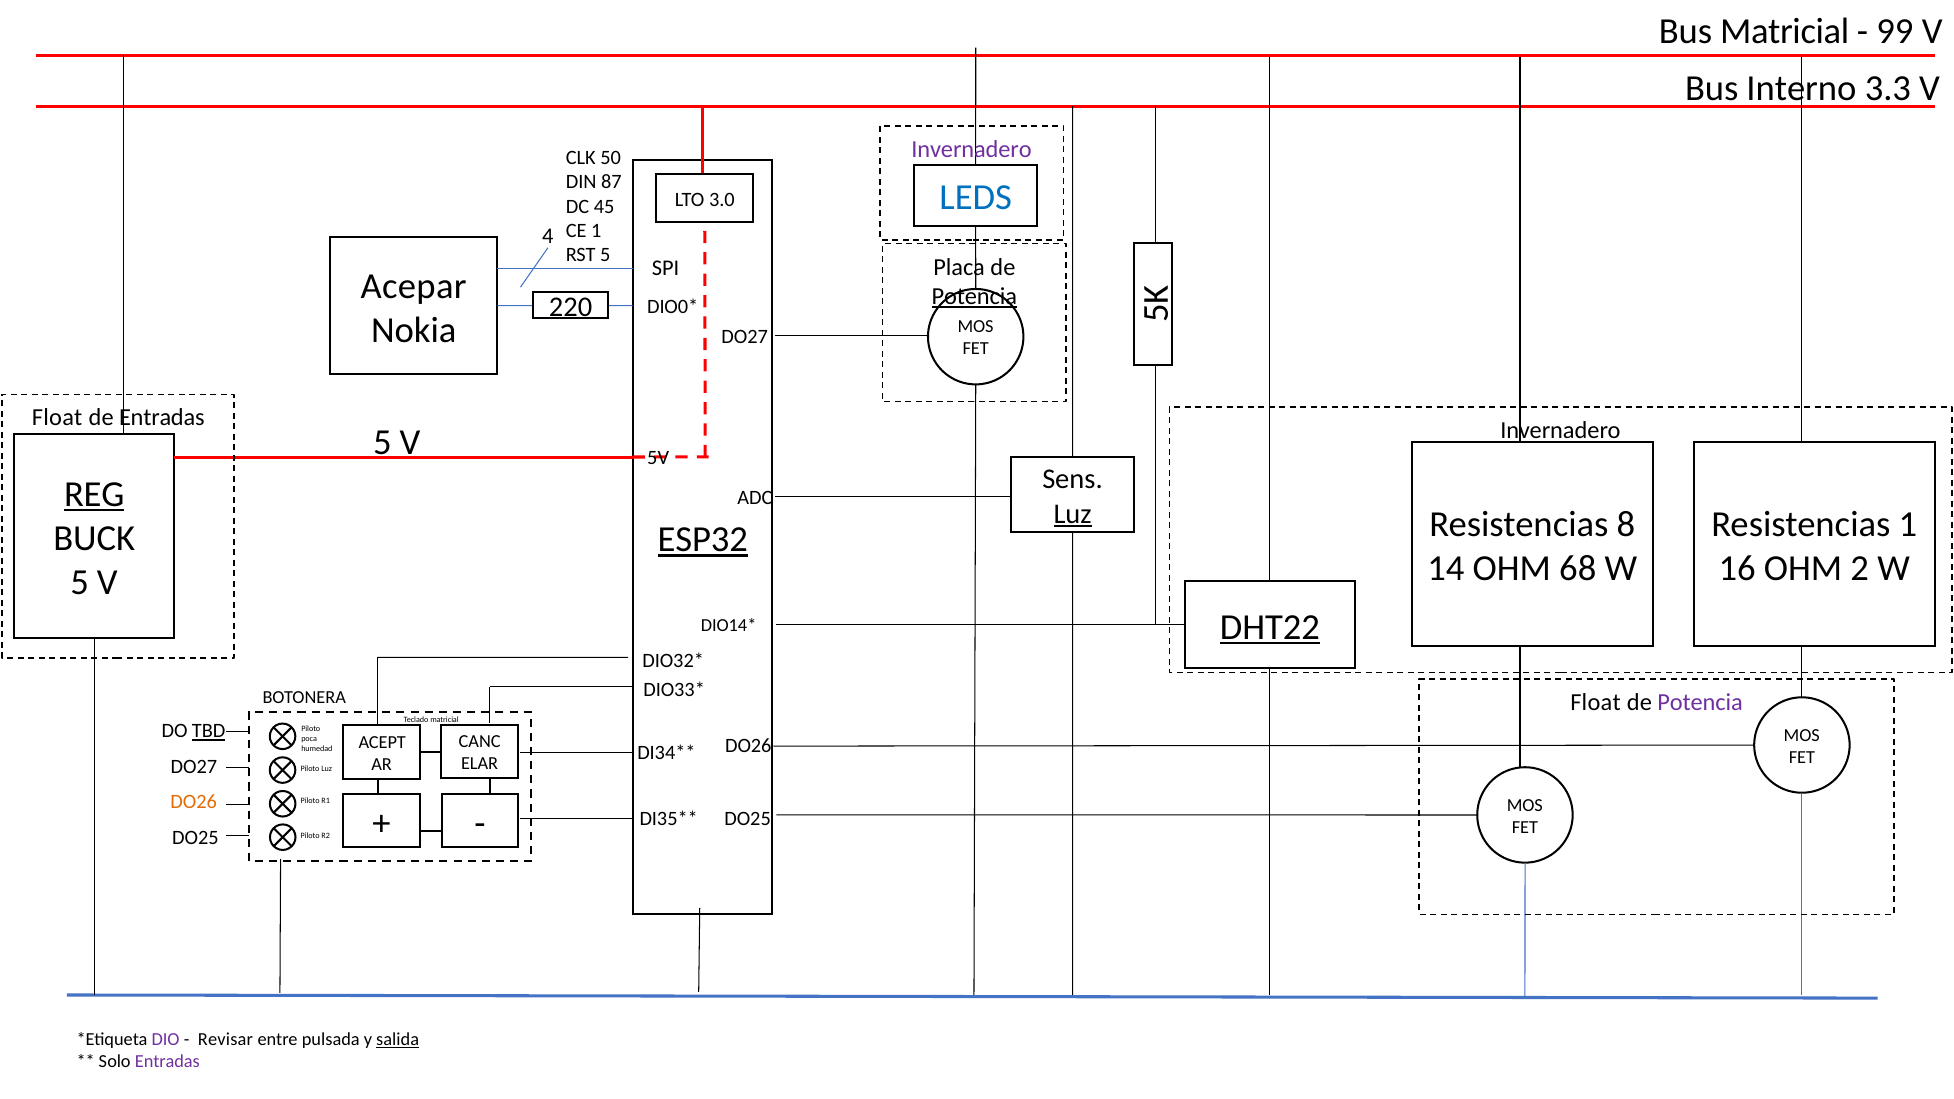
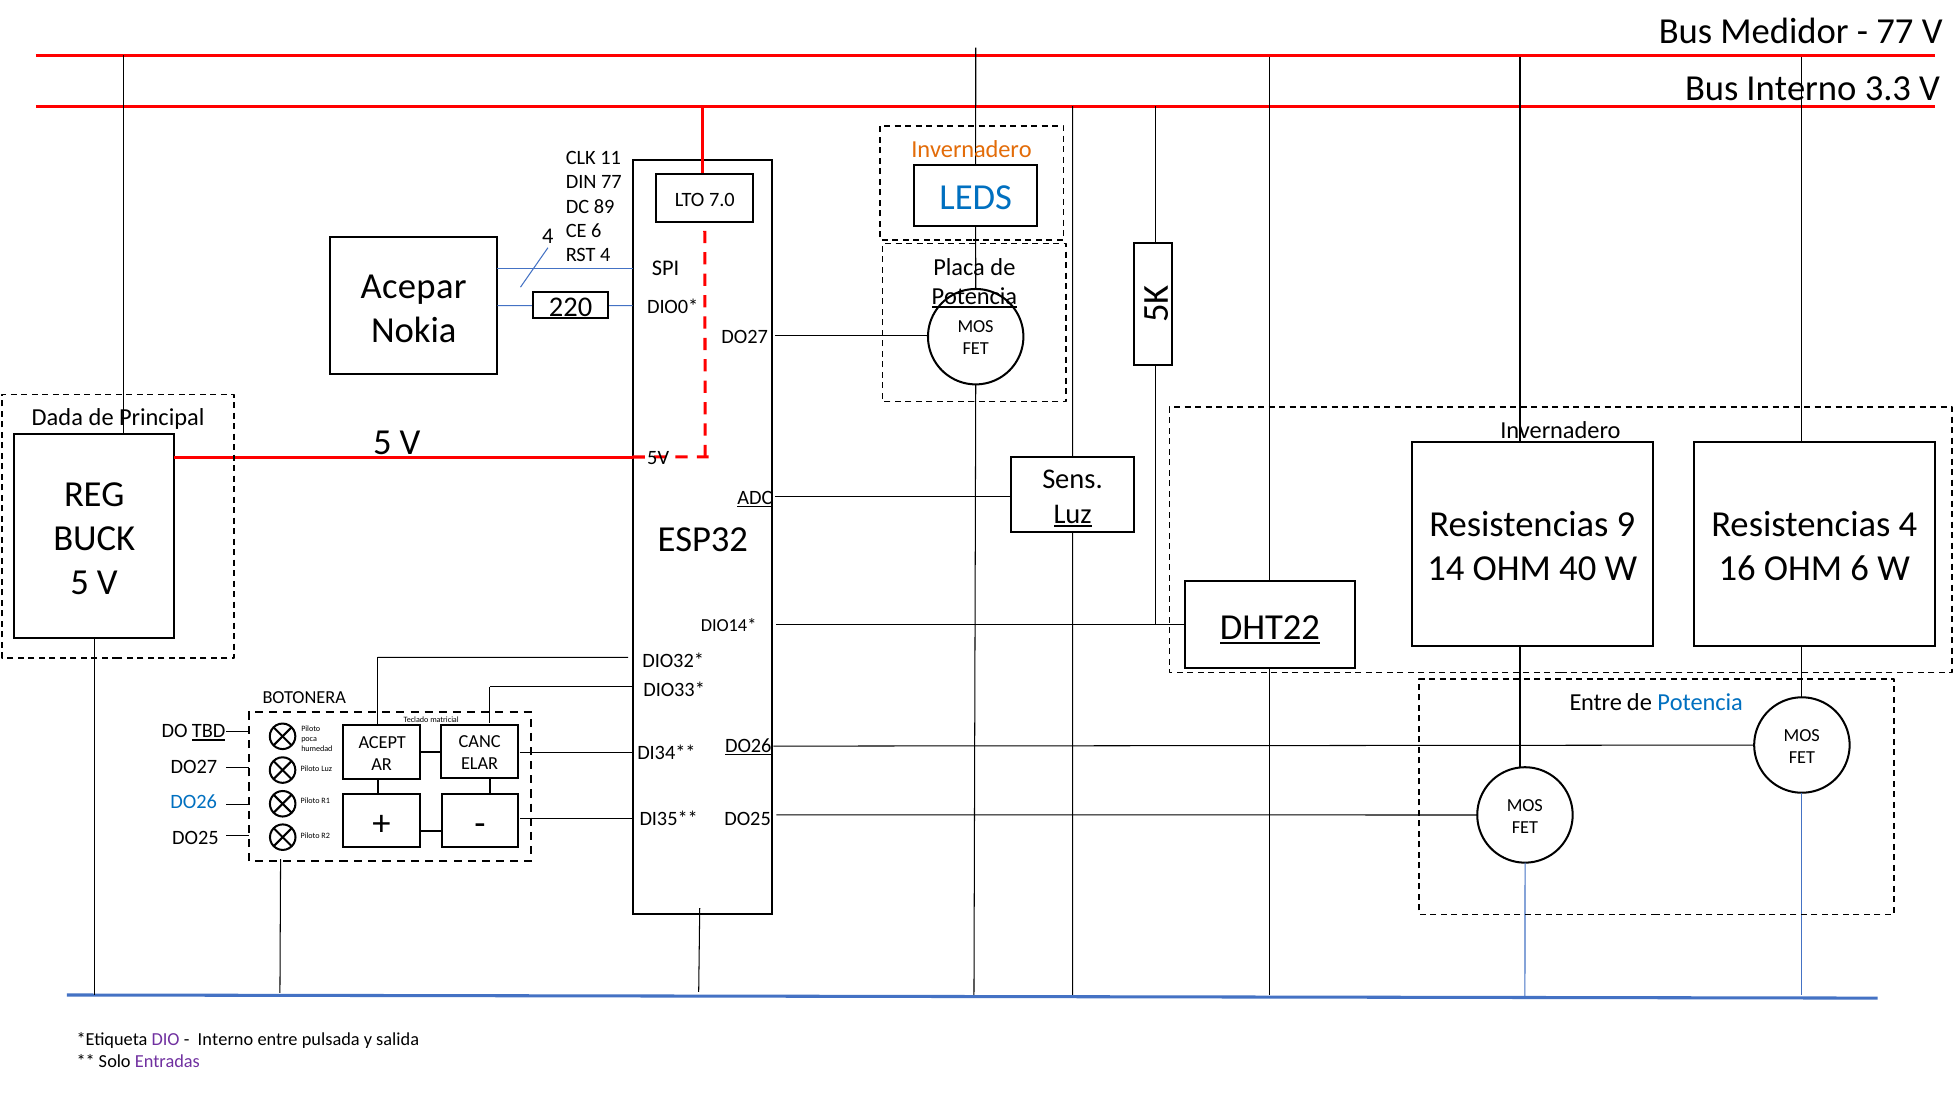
Bus Matricial: Matricial -> Medidor
99 at (1895, 32): 99 -> 77
Invernadero at (972, 150) colour: purple -> orange
50: 50 -> 11
DIN 87: 87 -> 77
3.0: 3.0 -> 7.0
45: 45 -> 89
CE 1: 1 -> 6
RST 5: 5 -> 4
Float at (57, 418): Float -> Dada
de Entradas: Entradas -> Principal
REG underline: present -> none
ADC underline: none -> present
8: 8 -> 9
Resistencias 1: 1 -> 4
ESP32 underline: present -> none
68: 68 -> 40
OHM 2: 2 -> 6
Float at (1596, 703): Float -> Entre
Potencia at (1700, 703) colour: purple -> blue
DO26 at (748, 746) underline: none -> present
DO26 at (194, 802) colour: orange -> blue
Revisar at (225, 1040): Revisar -> Interno
salida underline: present -> none
